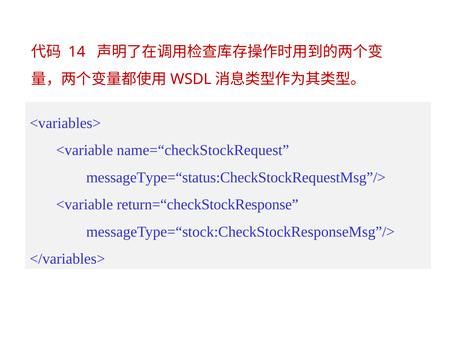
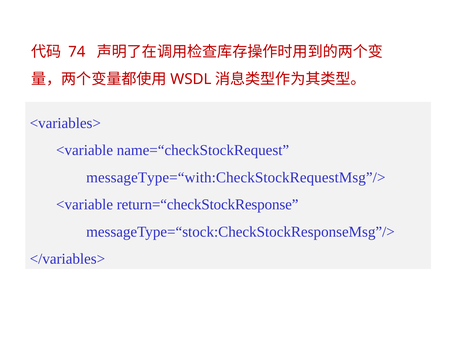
14: 14 -> 74
messageType=“status:CheckStockRequestMsg”/>: messageType=“status:CheckStockRequestMsg”/> -> messageType=“with:CheckStockRequestMsg”/>
